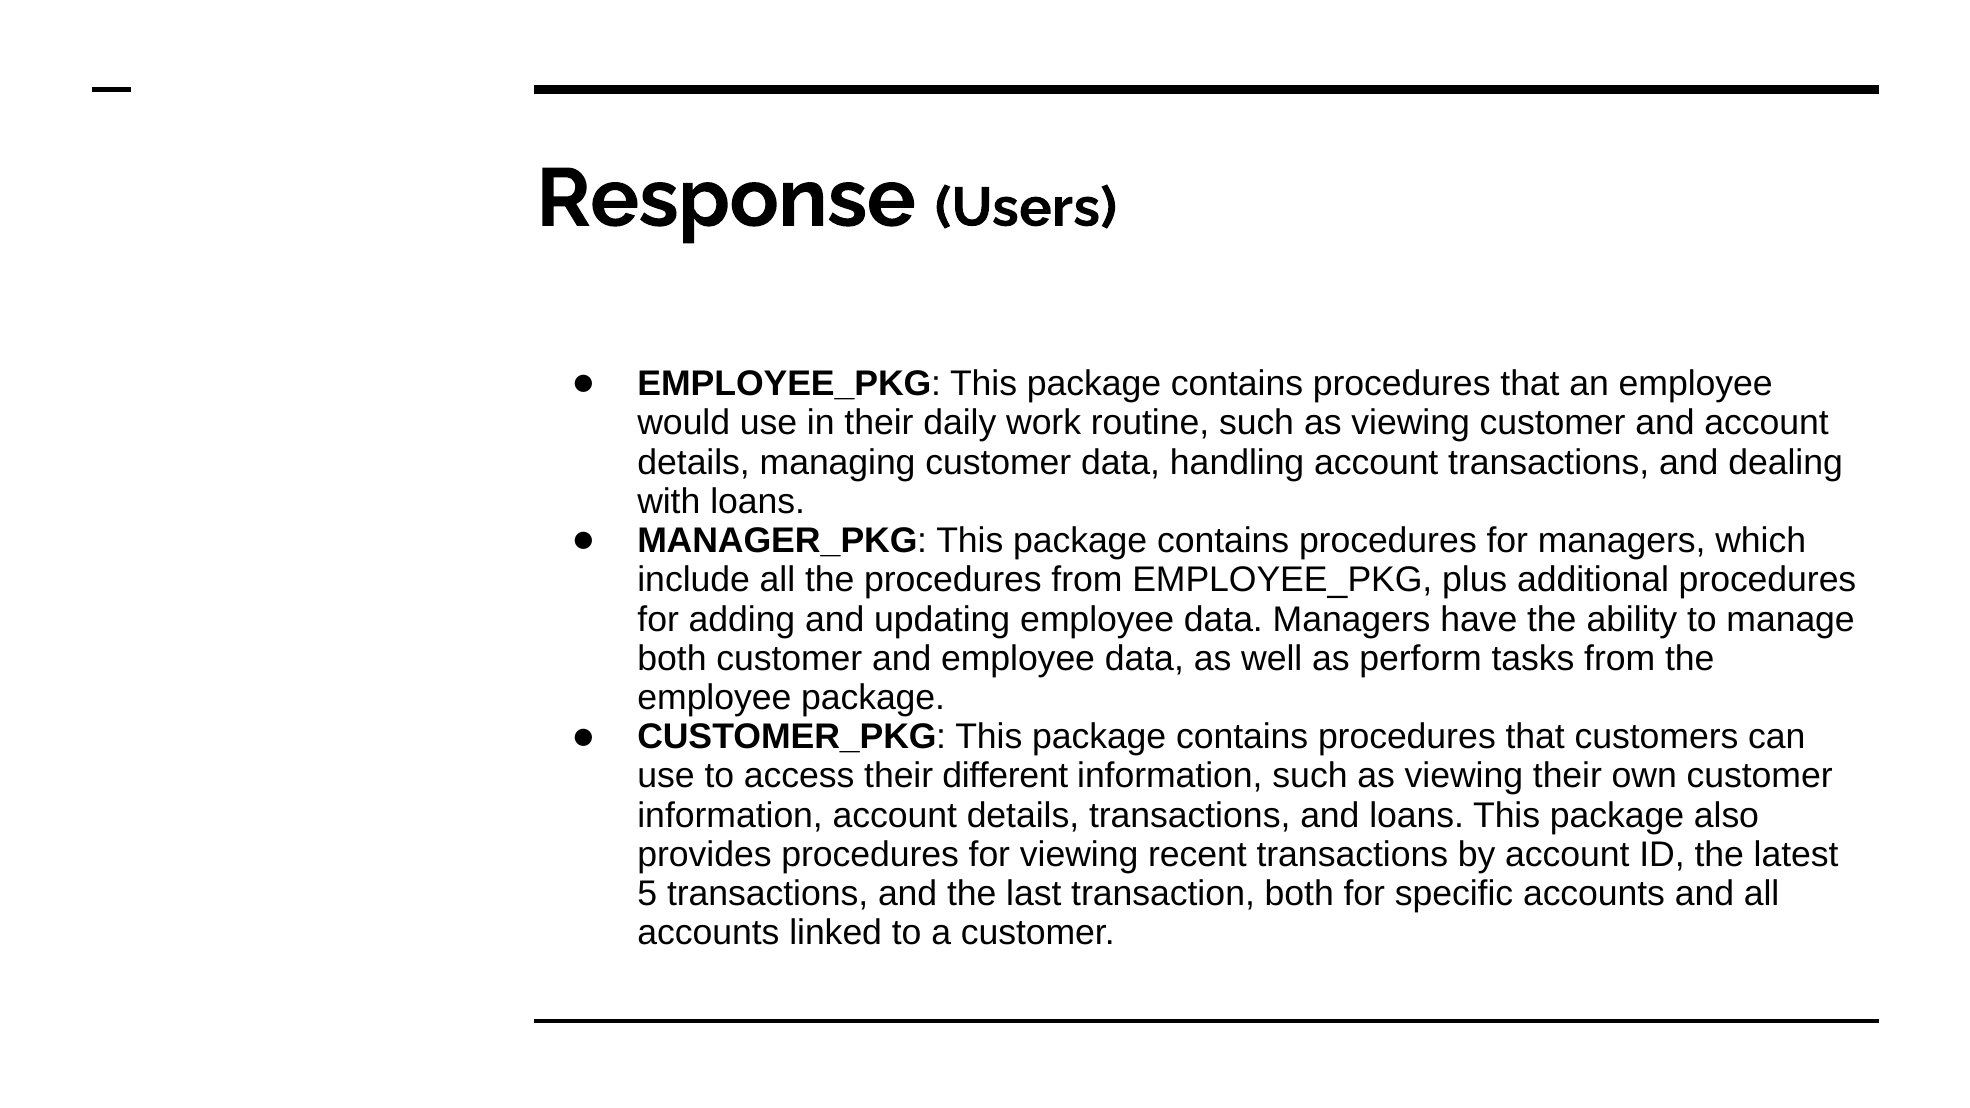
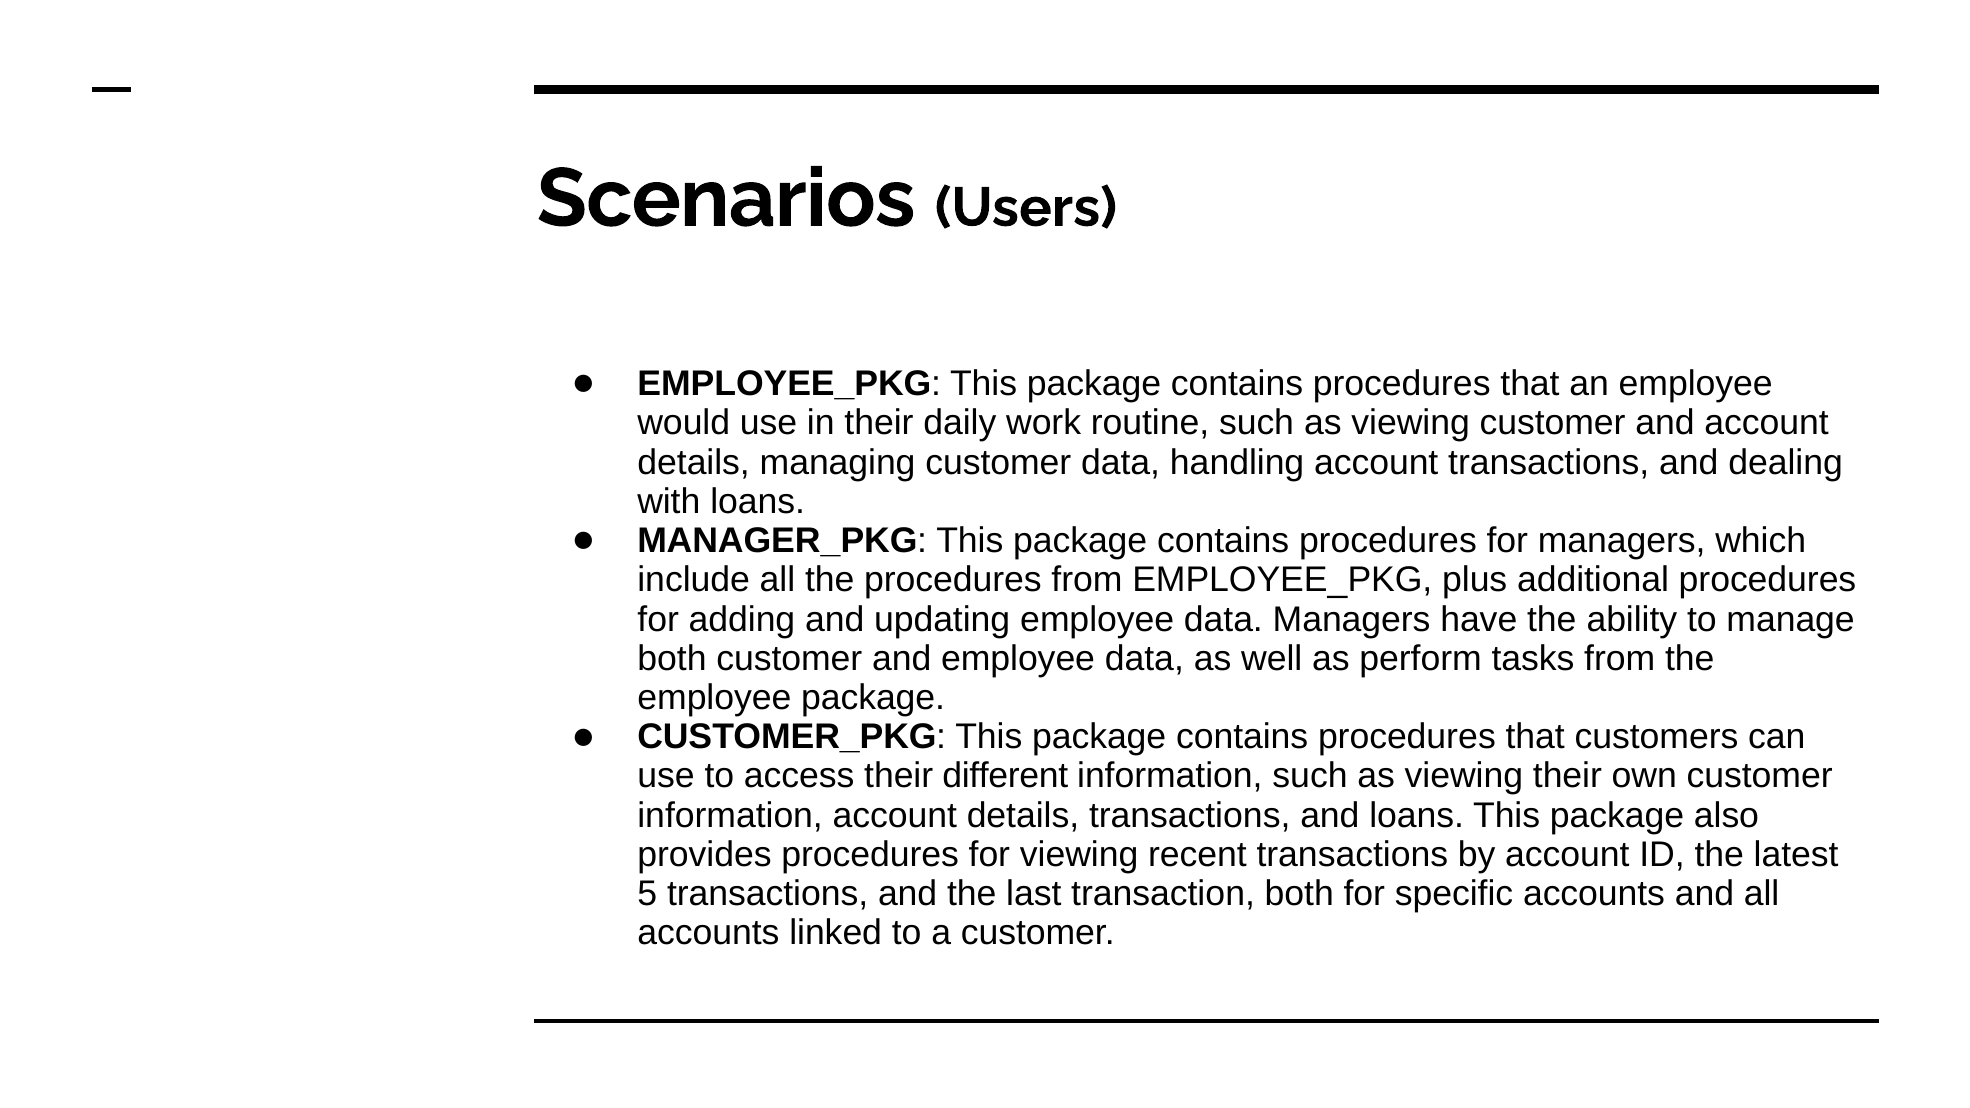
Response: Response -> Scenarios
